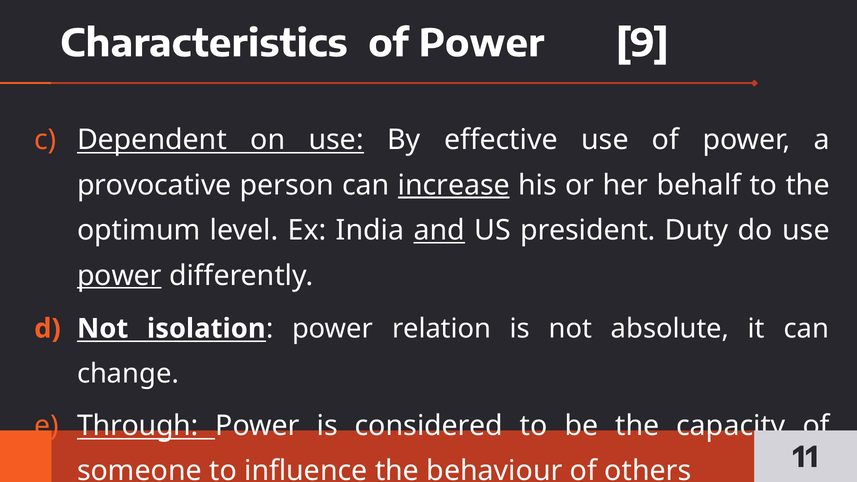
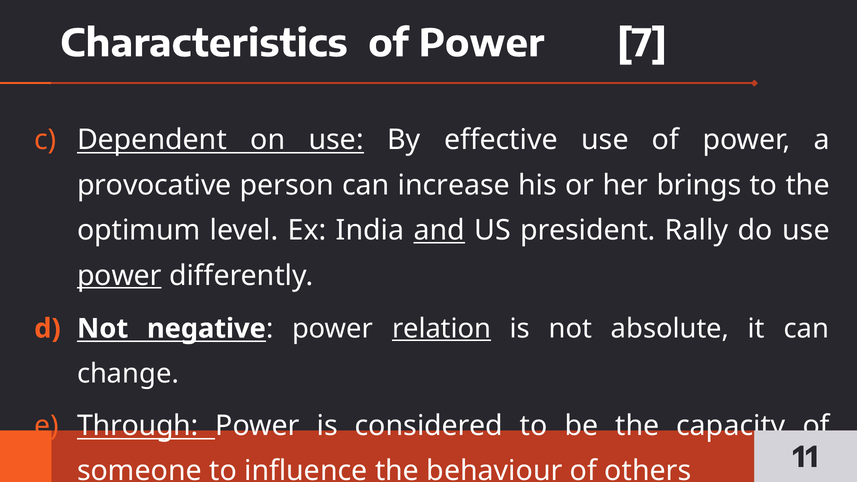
9: 9 -> 7
increase underline: present -> none
behalf: behalf -> brings
Duty: Duty -> Rally
isolation: isolation -> negative
relation underline: none -> present
